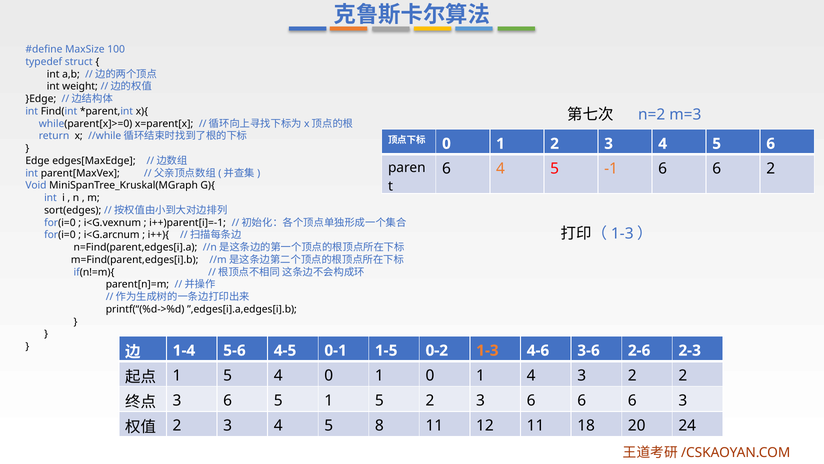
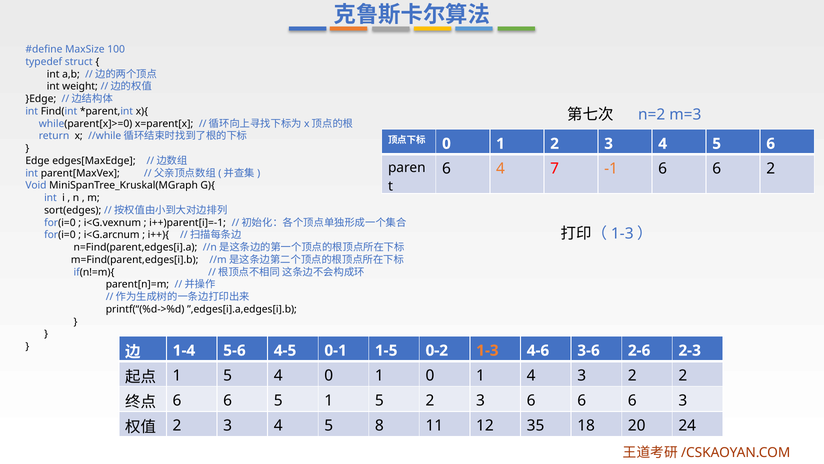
6 4 5: 5 -> 7
3 at (177, 400): 3 -> 6
12 11: 11 -> 35
